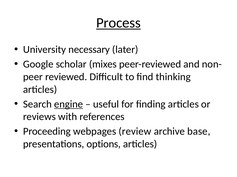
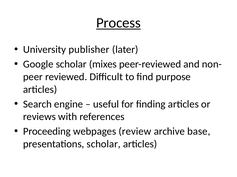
necessary: necessary -> publisher
thinking: thinking -> purpose
engine underline: present -> none
presentations options: options -> scholar
